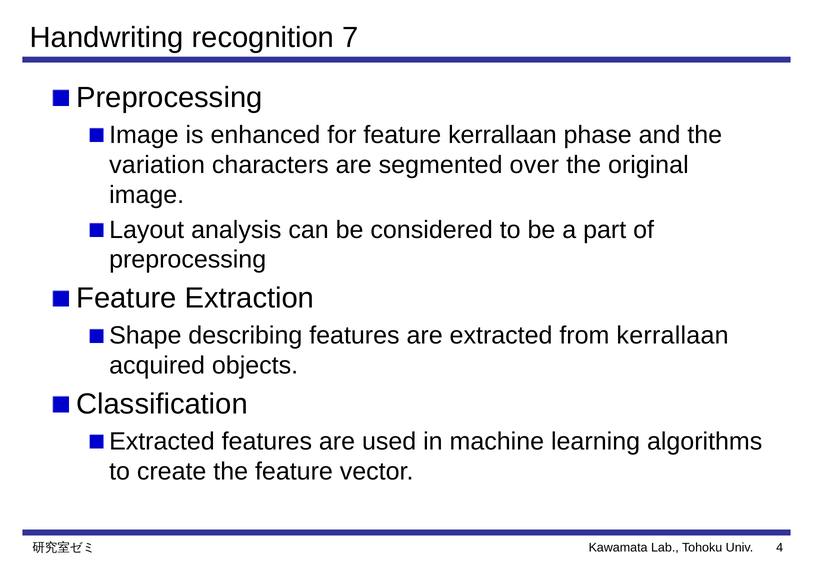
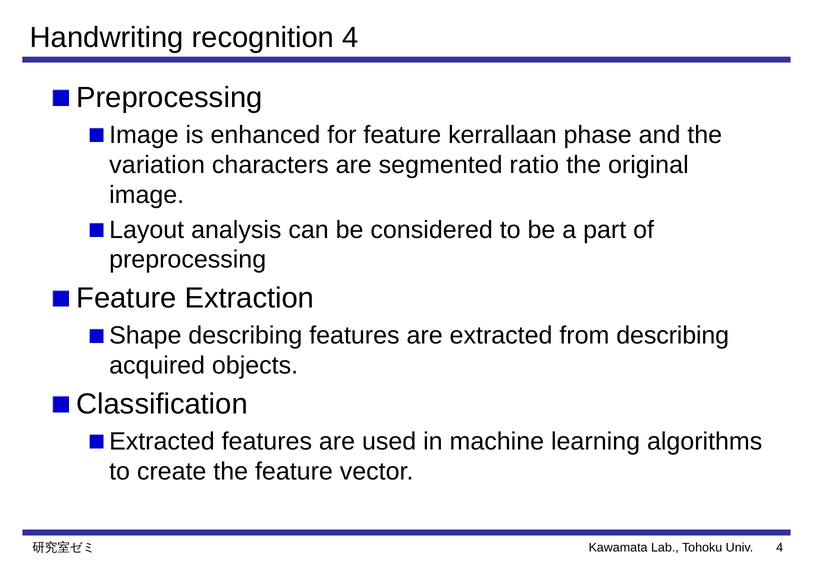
recognition 7: 7 -> 4
over: over -> ratio
from kerrallaan: kerrallaan -> describing
